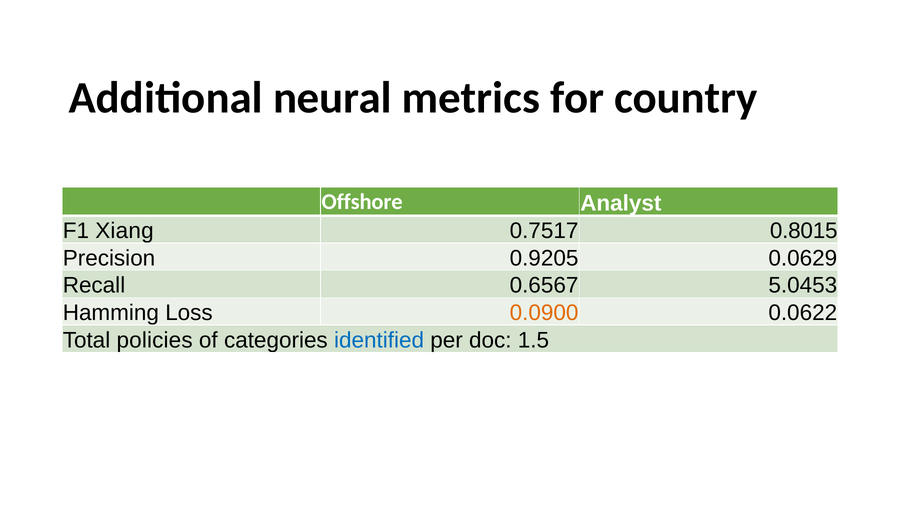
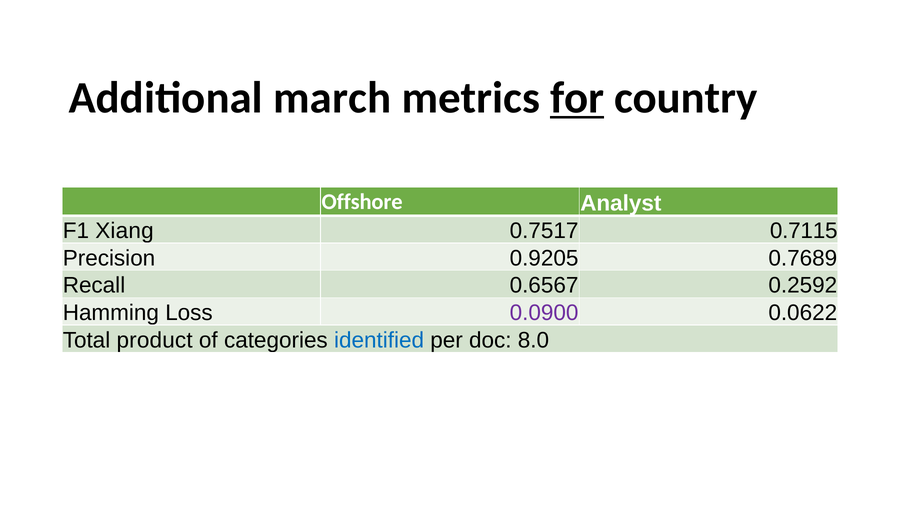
neural: neural -> march
for underline: none -> present
0.8015: 0.8015 -> 0.7115
0.0629: 0.0629 -> 0.7689
5.0453: 5.0453 -> 0.2592
0.0900 colour: orange -> purple
policies: policies -> product
1.5: 1.5 -> 8.0
